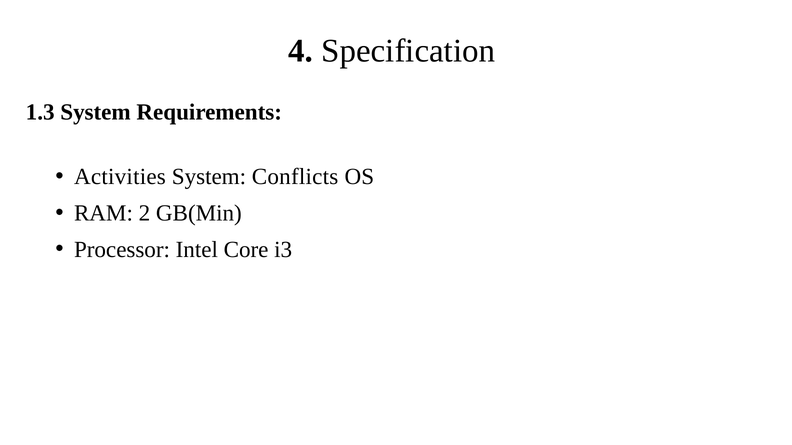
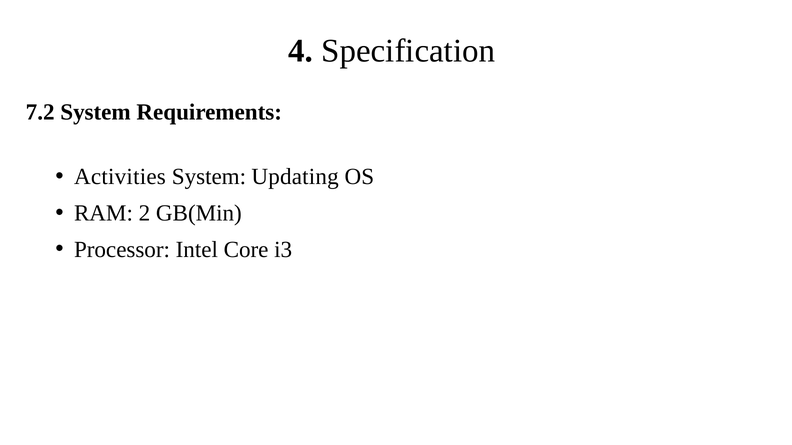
1.3: 1.3 -> 7.2
Conflicts: Conflicts -> Updating
